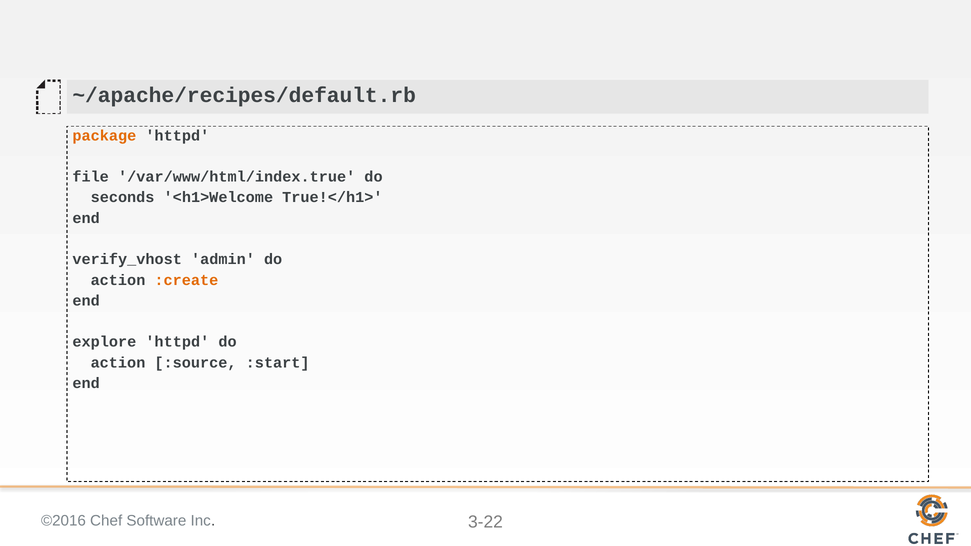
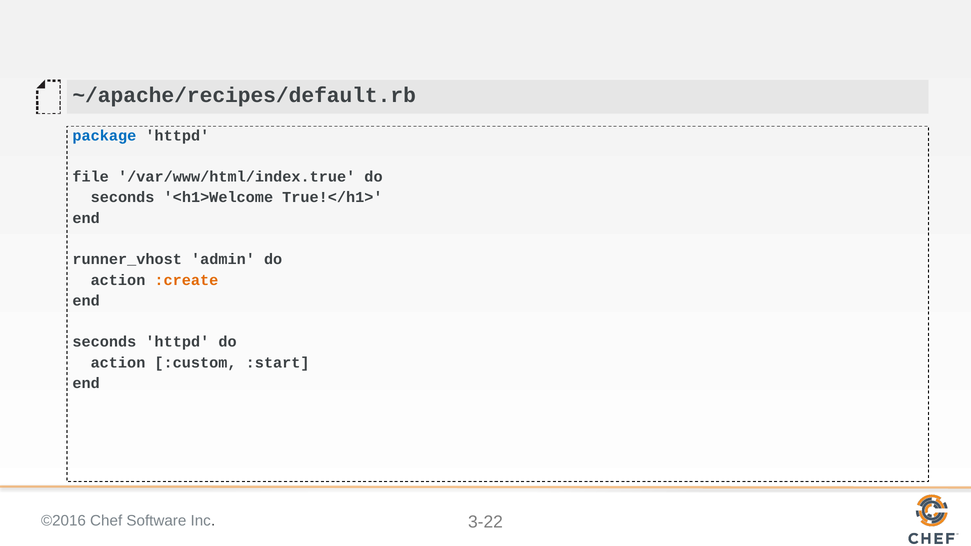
package colour: orange -> blue
verify_vhost: verify_vhost -> runner_vhost
explore at (104, 342): explore -> seconds
:source: :source -> :custom
